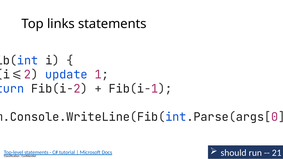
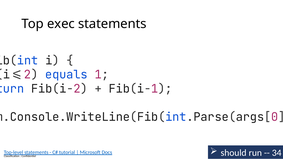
links: links -> exec
update: update -> equals
21: 21 -> 34
